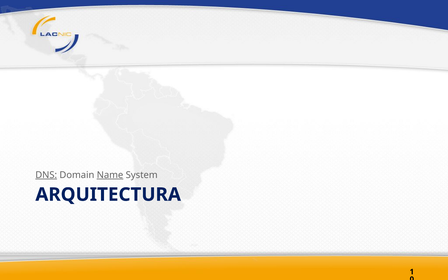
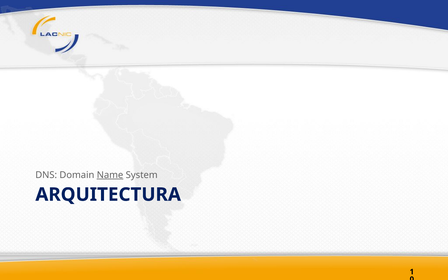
DNS underline: present -> none
